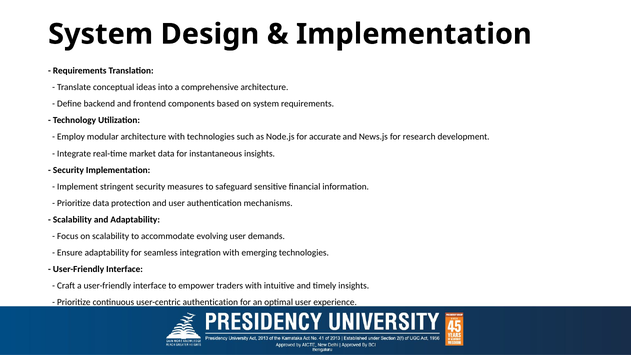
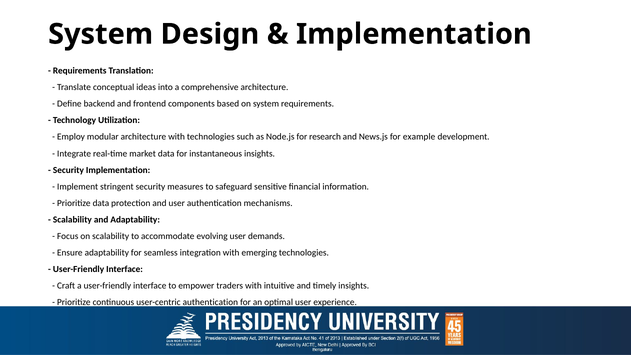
accurate: accurate -> research
research: research -> example
